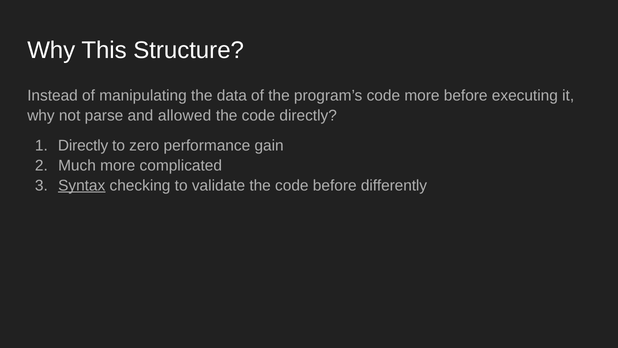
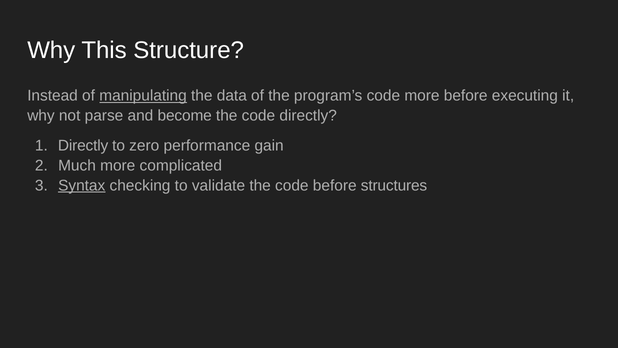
manipulating underline: none -> present
allowed: allowed -> become
differently: differently -> structures
